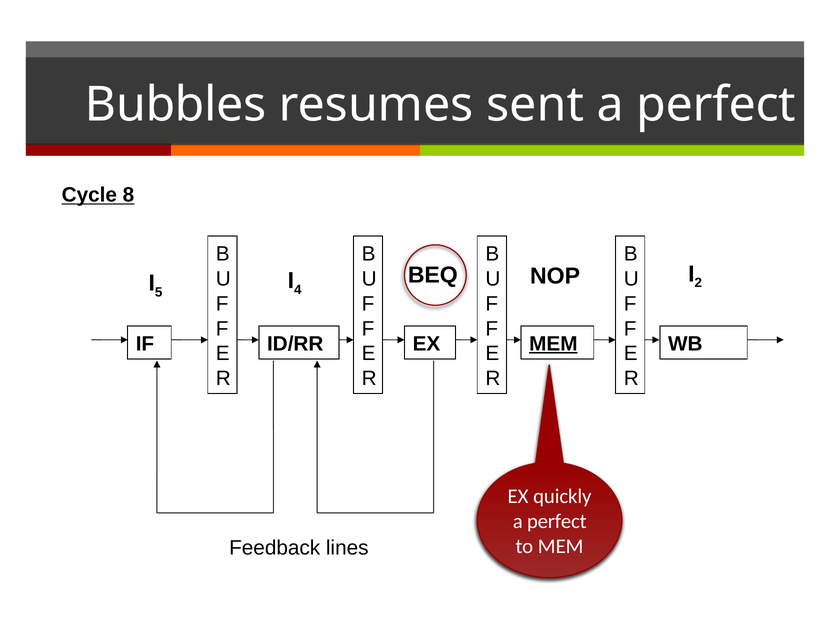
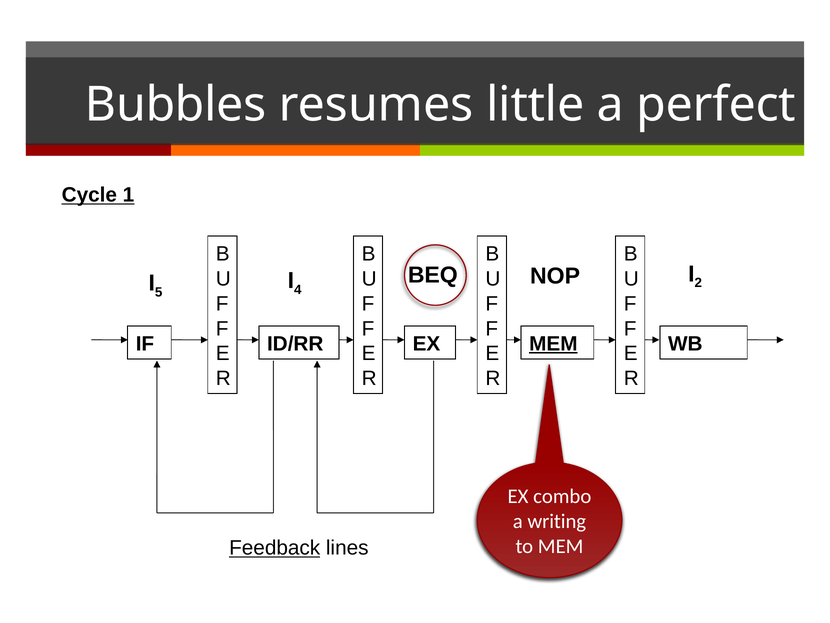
sent: sent -> little
8: 8 -> 1
quickly: quickly -> combo
perfect at (557, 521): perfect -> writing
Feedback underline: none -> present
